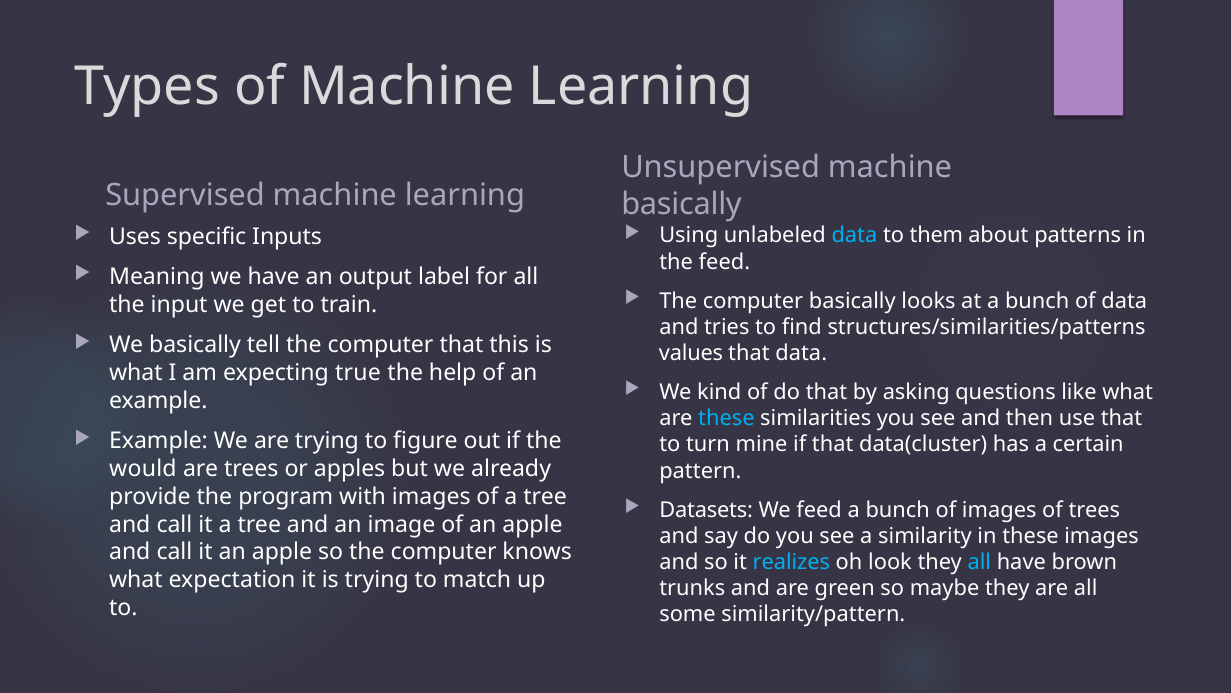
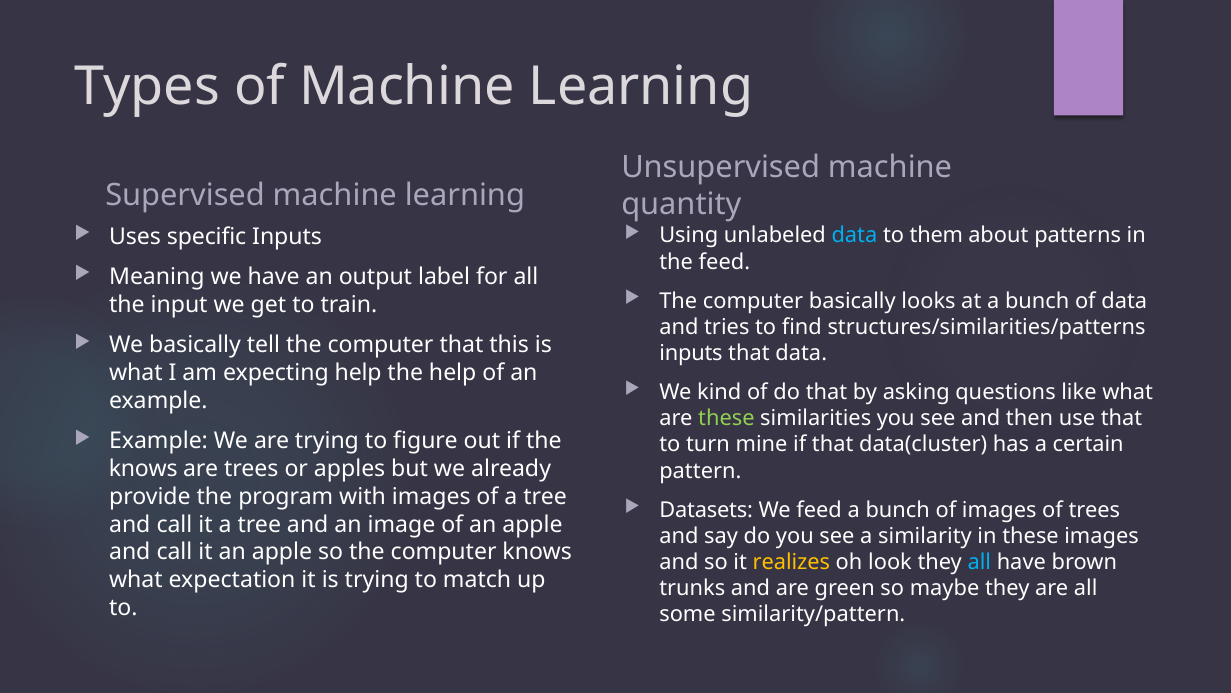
basically at (681, 204): basically -> quantity
values at (691, 353): values -> inputs
expecting true: true -> help
these at (726, 418) colour: light blue -> light green
would at (143, 469): would -> knows
realizes colour: light blue -> yellow
